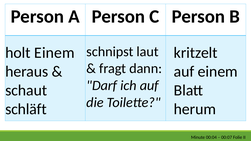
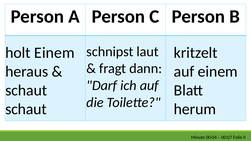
schläft at (26, 109): schläft -> schaut
